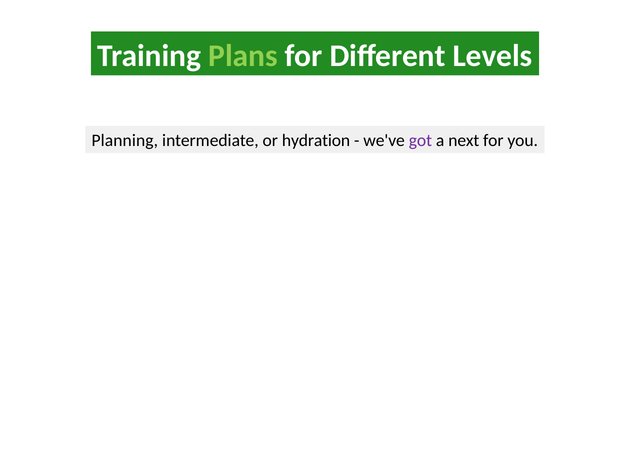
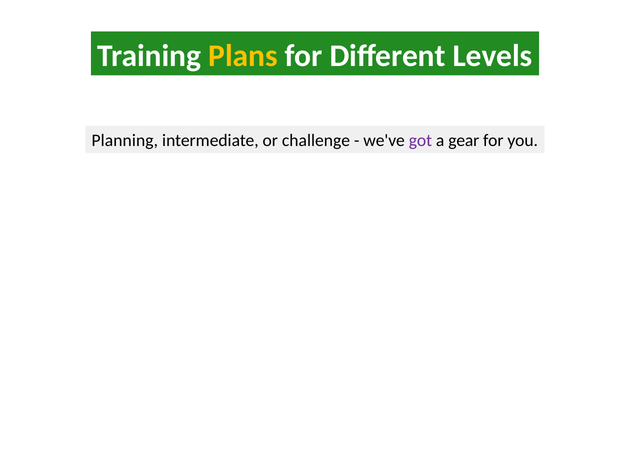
Plans colour: light green -> yellow
hydration: hydration -> challenge
next: next -> gear
